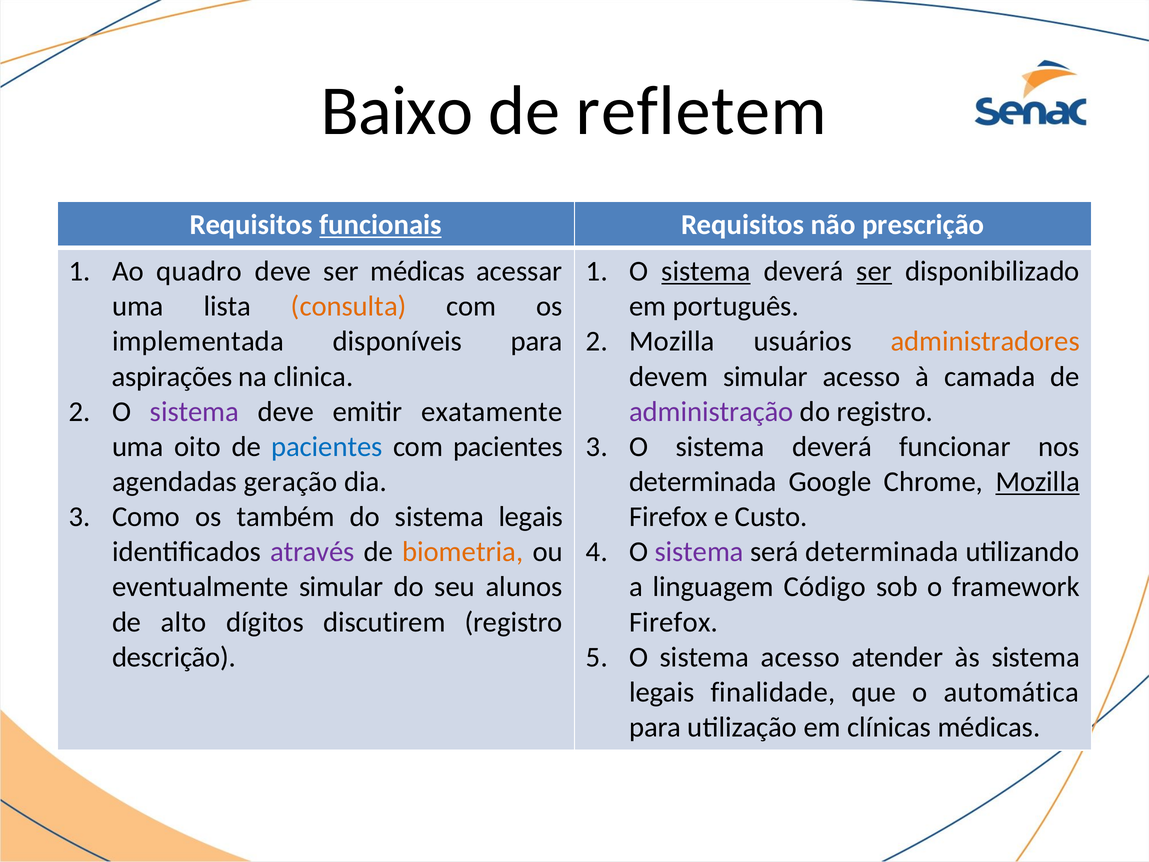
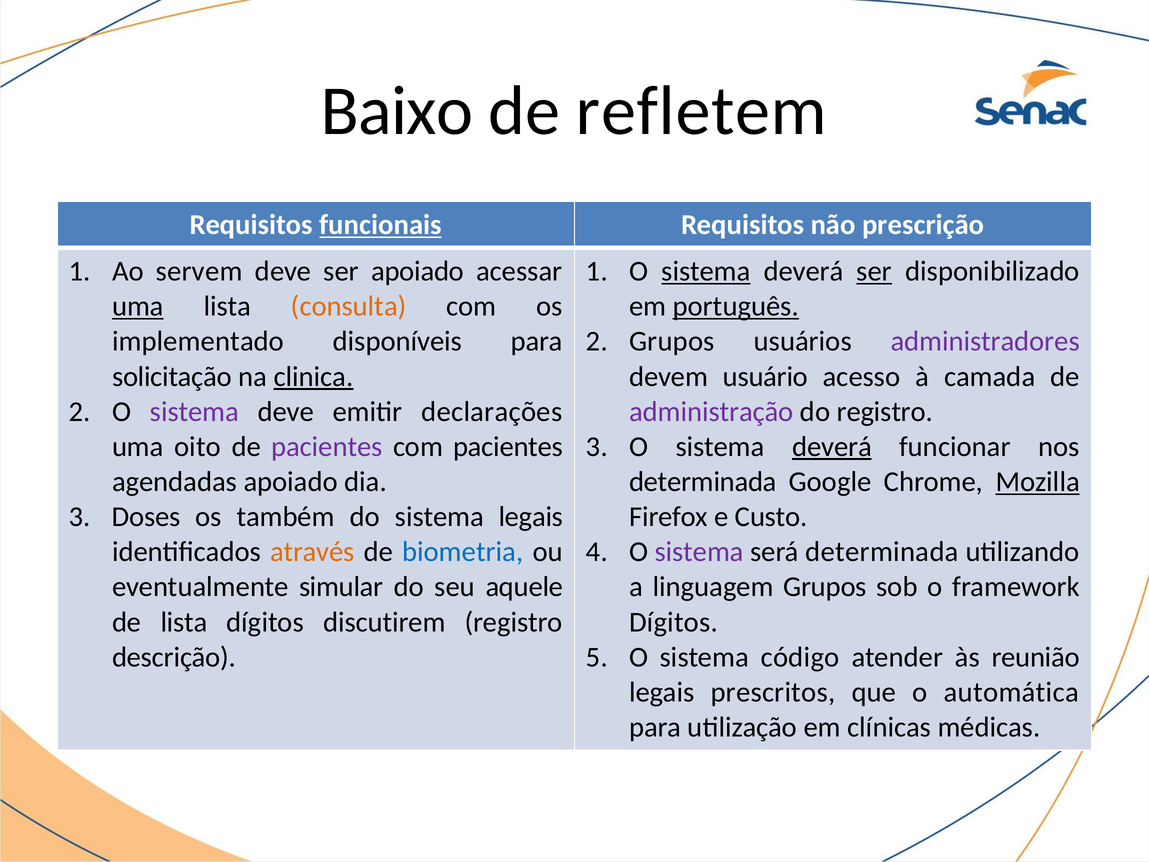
quadro: quadro -> servem
ser médicas: médicas -> apoiado
uma at (138, 306) underline: none -> present
português underline: none -> present
implementada: implementada -> implementado
Mozilla at (672, 341): Mozilla -> Grupos
administradores colour: orange -> purple
aspirações: aspirações -> solicitação
clinica underline: none -> present
devem simular: simular -> usuário
exatamente: exatamente -> declarações
pacientes at (327, 447) colour: blue -> purple
deverá at (832, 447) underline: none -> present
agendadas geração: geração -> apoiado
Como: Como -> Doses
através colour: purple -> orange
biometria colour: orange -> blue
alunos: alunos -> aquele
linguagem Código: Código -> Grupos
de alto: alto -> lista
Firefox at (673, 622): Firefox -> Dígitos
sistema acesso: acesso -> código
às sistema: sistema -> reunião
finalidade: finalidade -> prescritos
